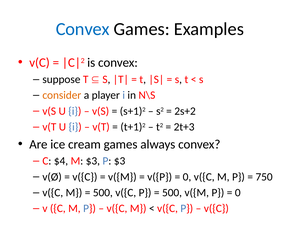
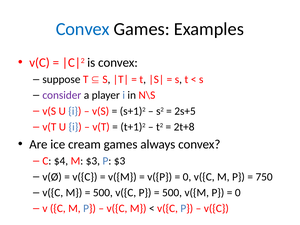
consider colour: orange -> purple
2s+2: 2s+2 -> 2s+5
2t+3: 2t+3 -> 2t+8
